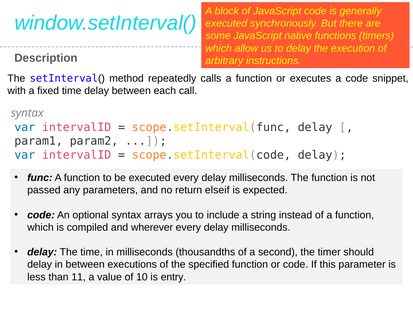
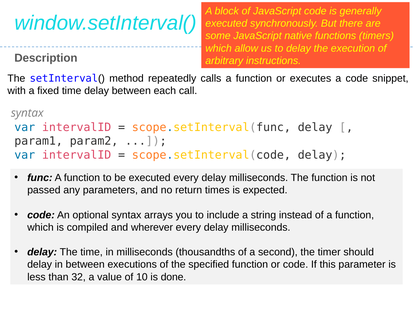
elseif: elseif -> times
11: 11 -> 32
entry: entry -> done
